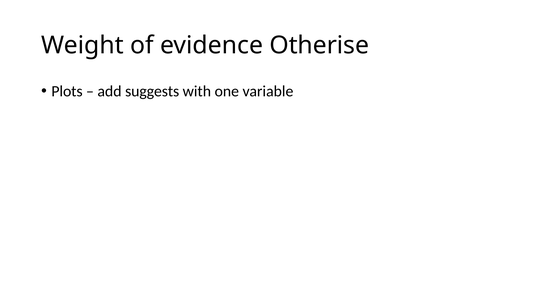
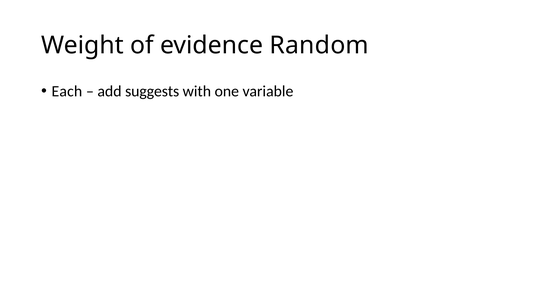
Otherise: Otherise -> Random
Plots: Plots -> Each
